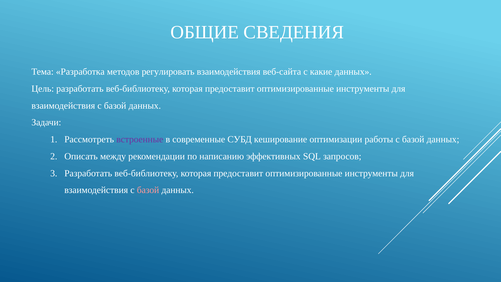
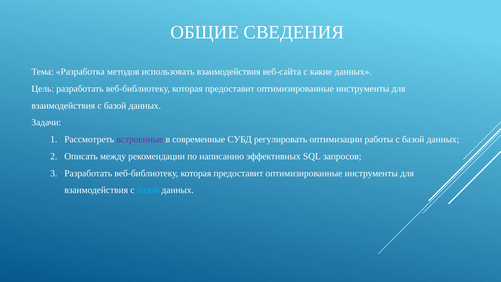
регулировать: регулировать -> использовать
кеширование: кеширование -> регулировать
базой at (148, 190) colour: pink -> light blue
